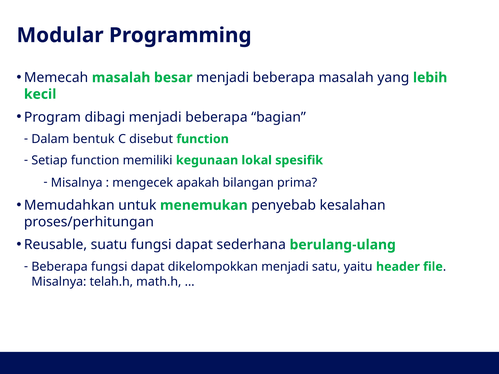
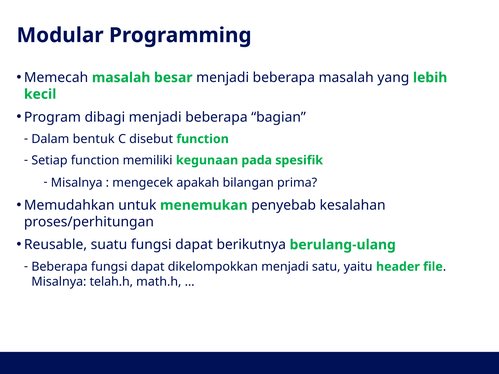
lokal: lokal -> pada
sederhana: sederhana -> berikutnya
